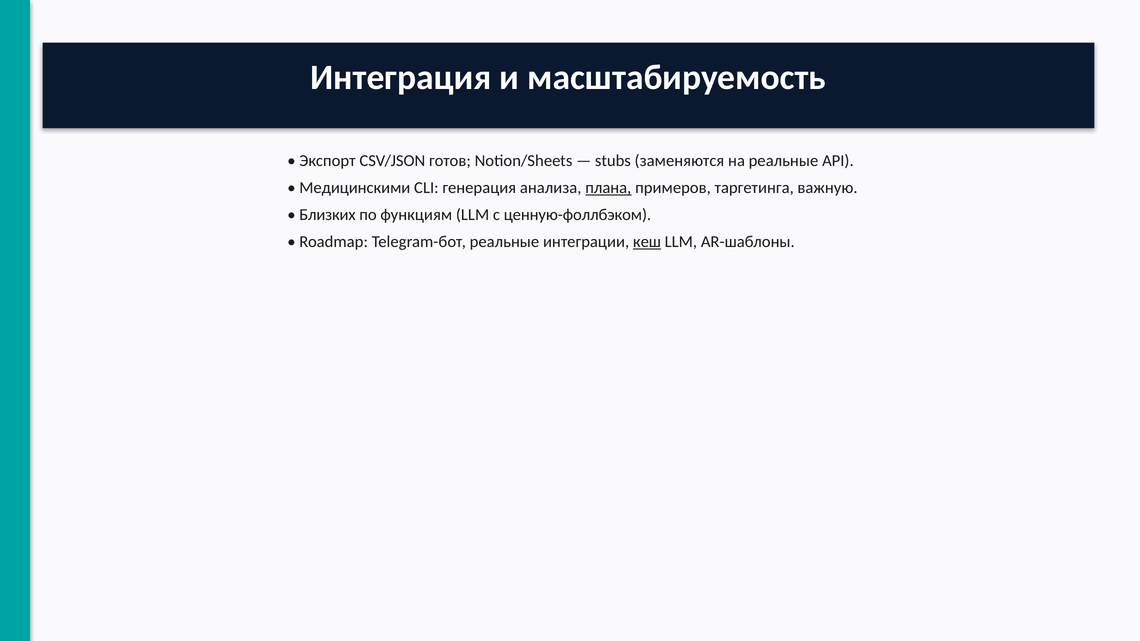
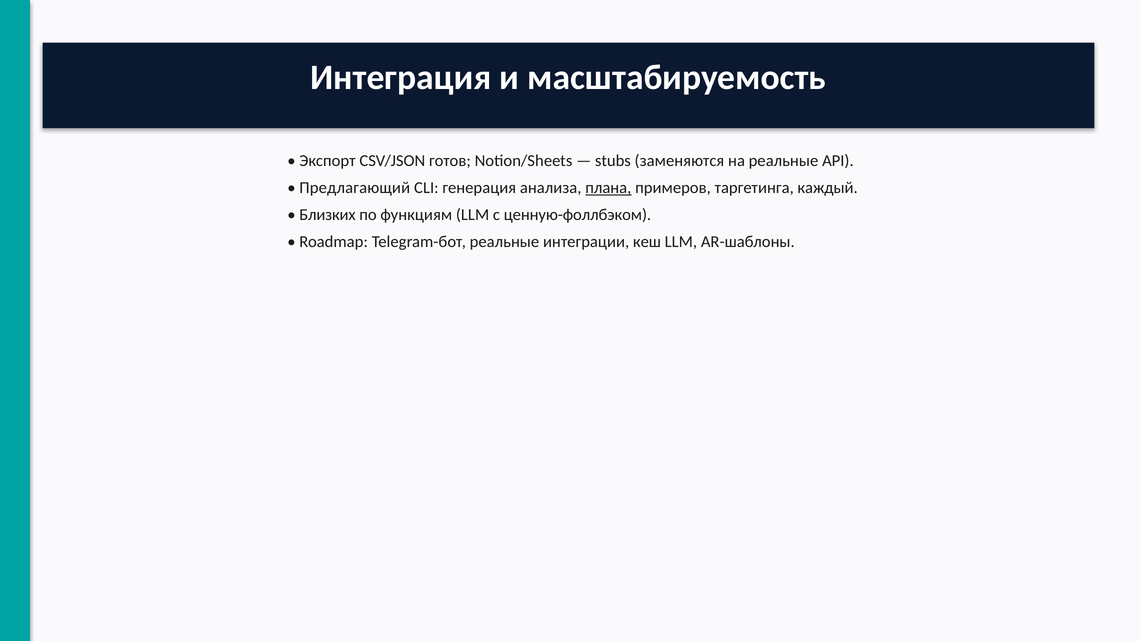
Медицинскими: Медицинскими -> Предлагающий
важную: важную -> каждый
кеш underline: present -> none
